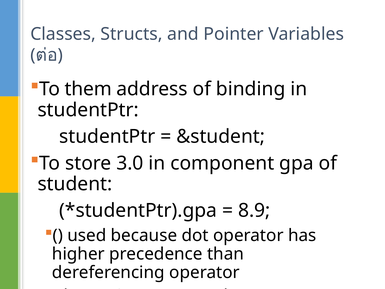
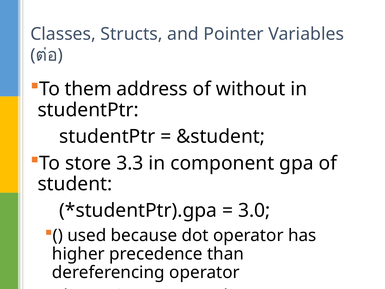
binding: binding -> without
3.0: 3.0 -> 3.3
8.9: 8.9 -> 3.0
